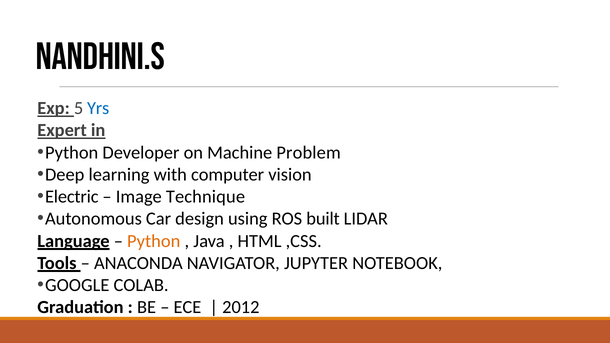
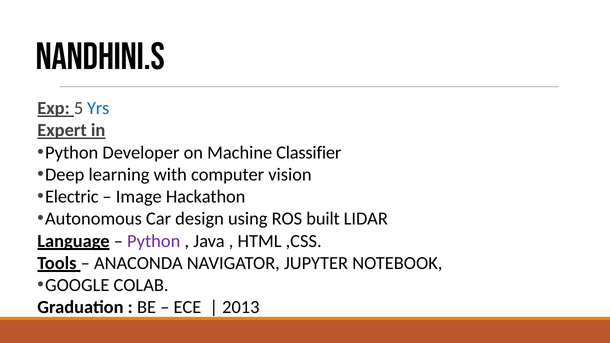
Problem: Problem -> Classifier
Technique: Technique -> Hackathon
Python at (154, 241) colour: orange -> purple
2012: 2012 -> 2013
